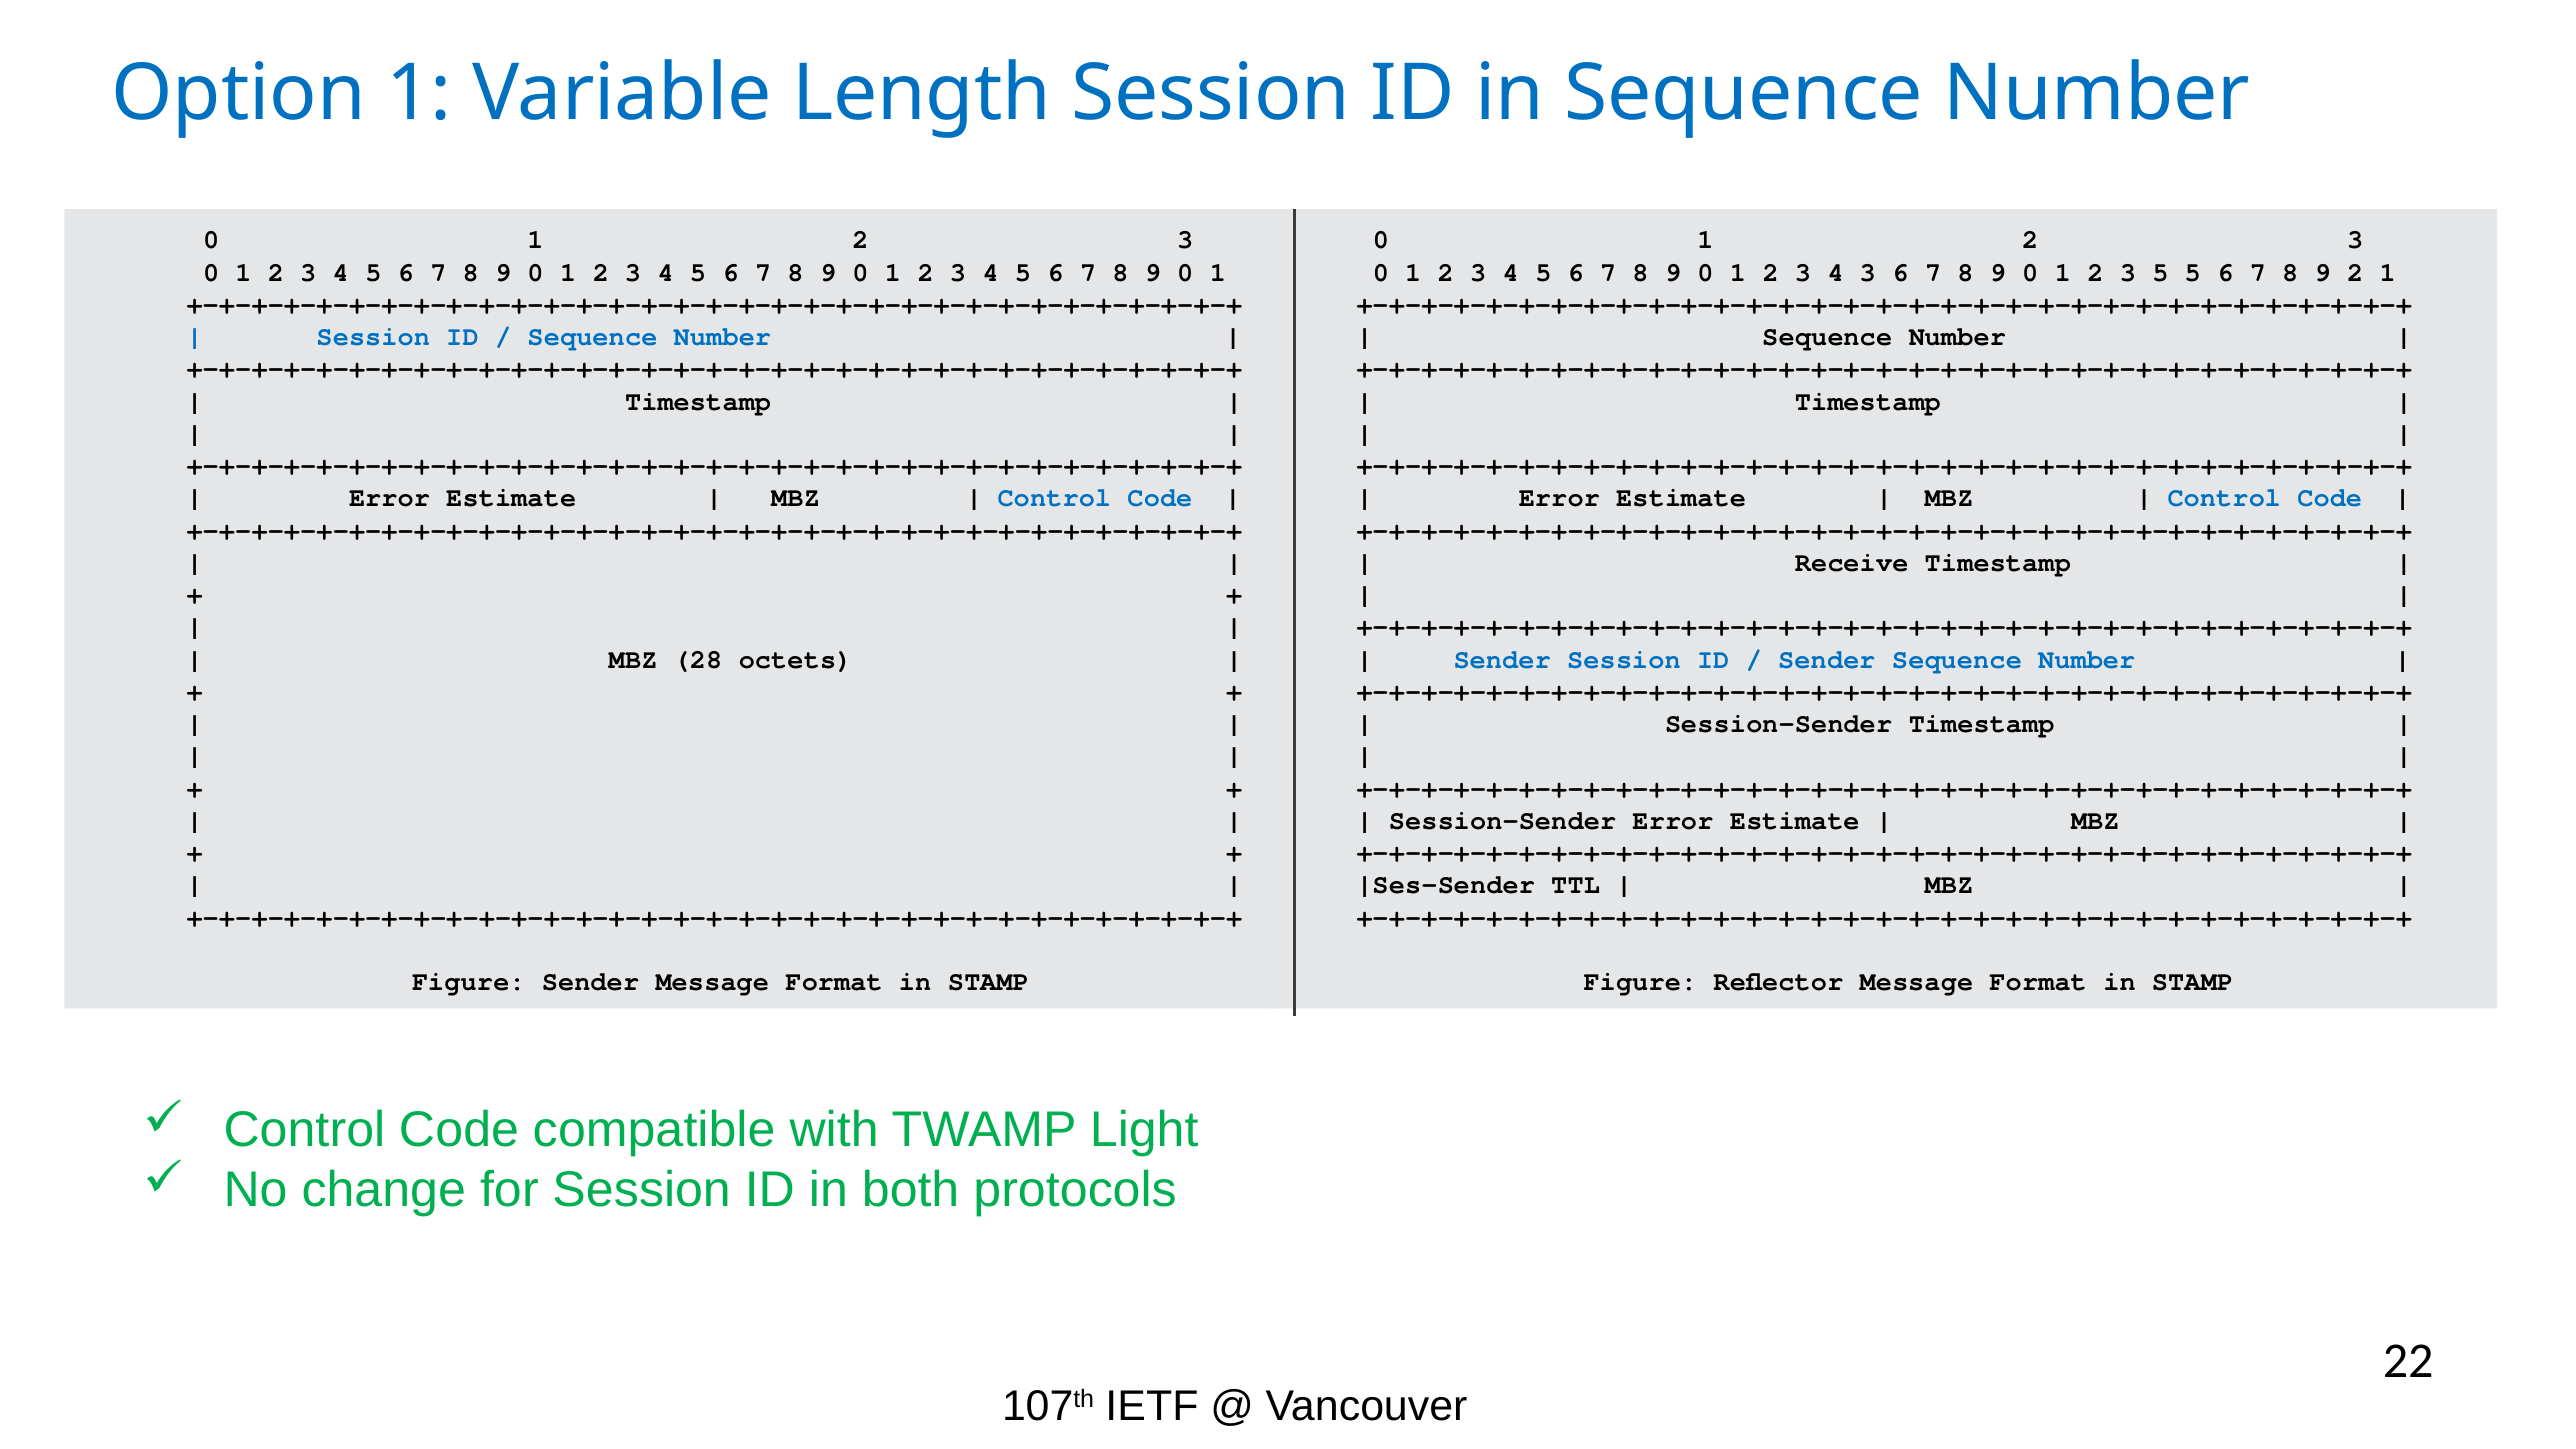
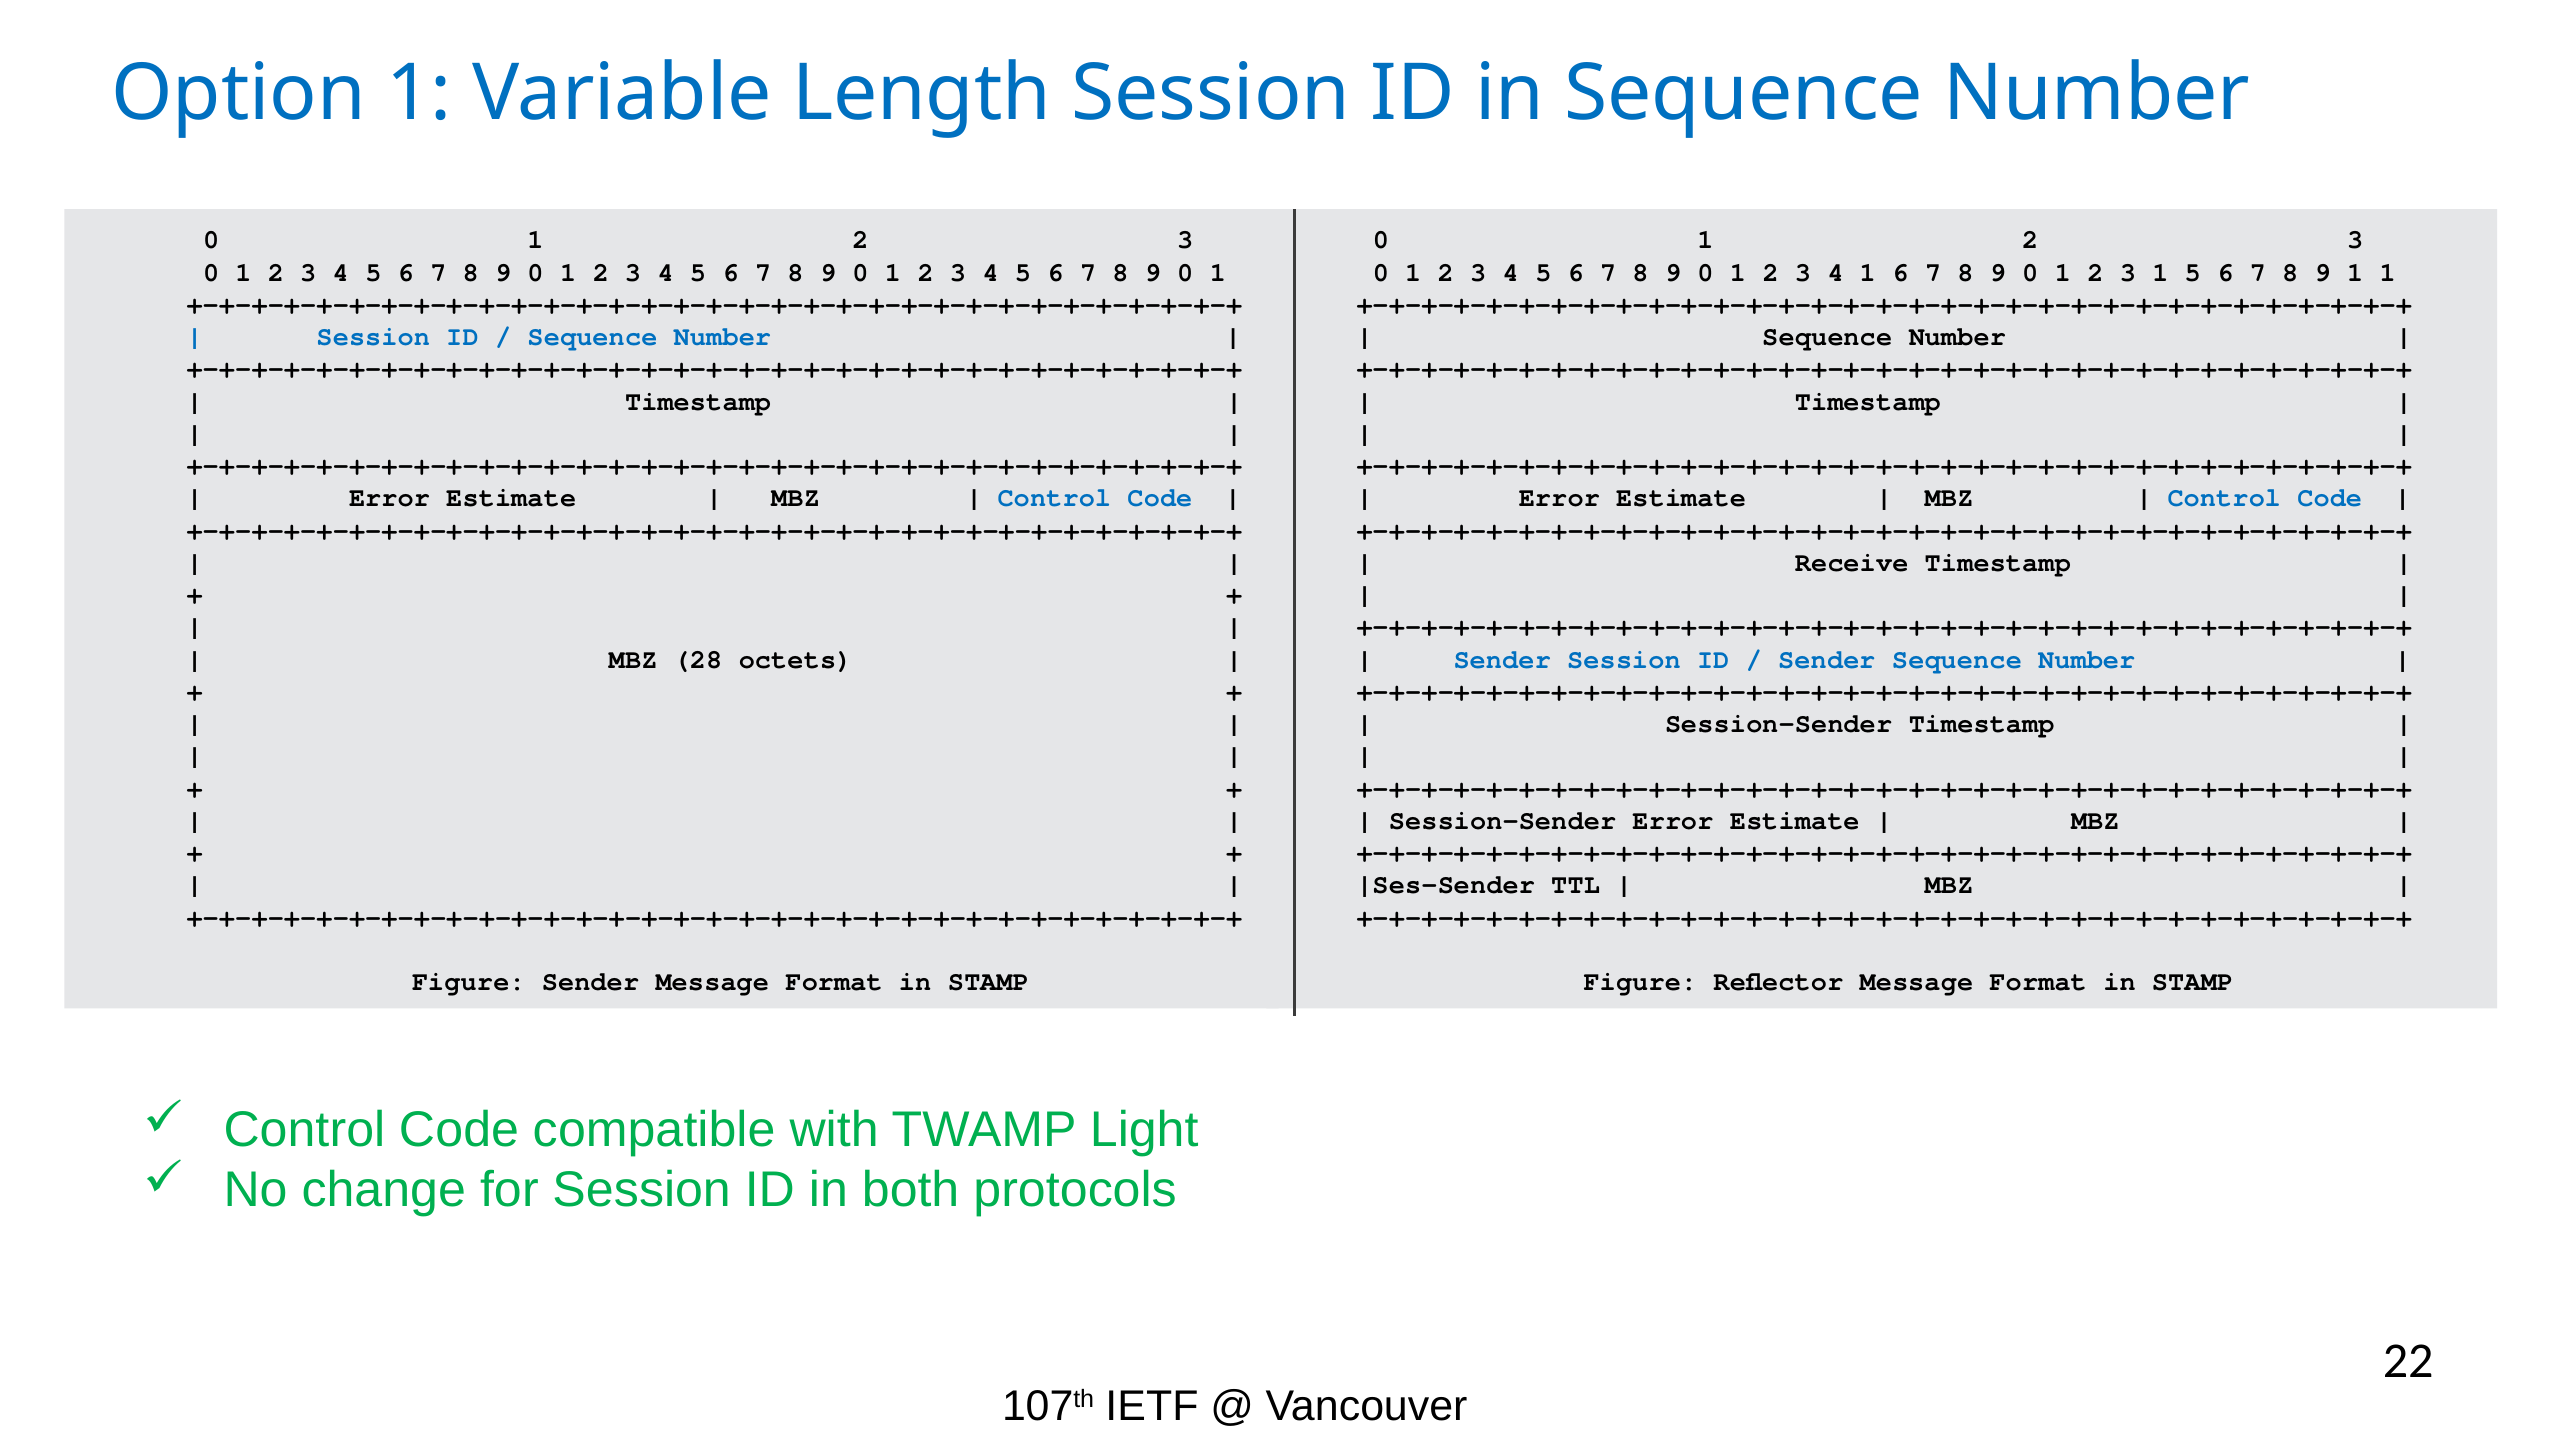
4 3: 3 -> 1
3 5: 5 -> 1
9 2: 2 -> 1
